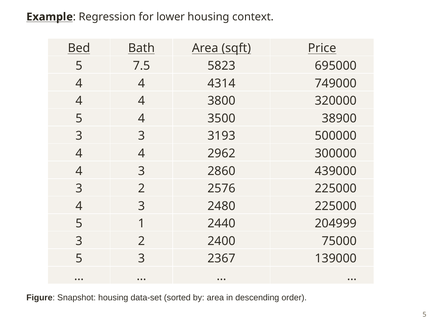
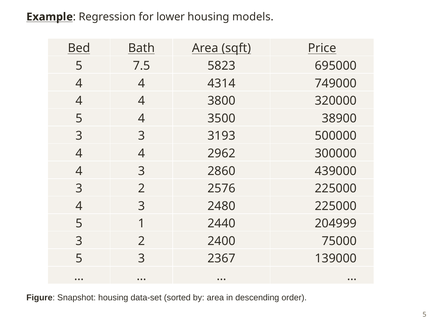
context: context -> models
